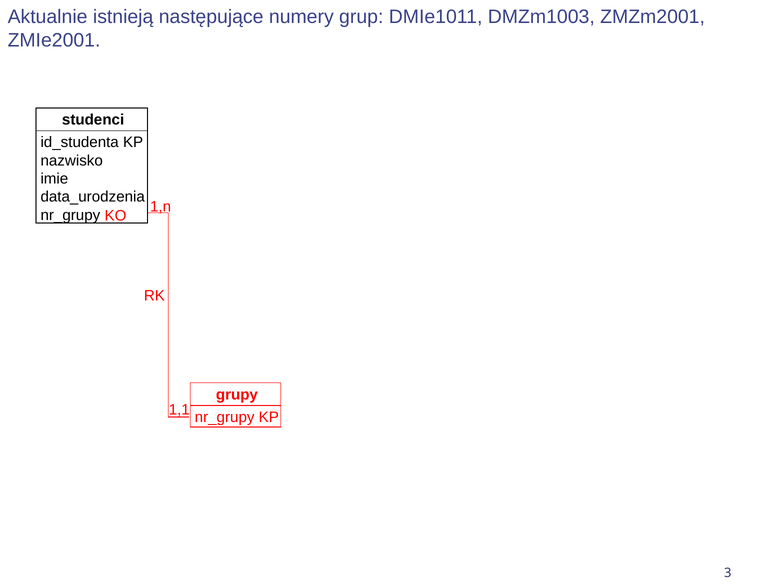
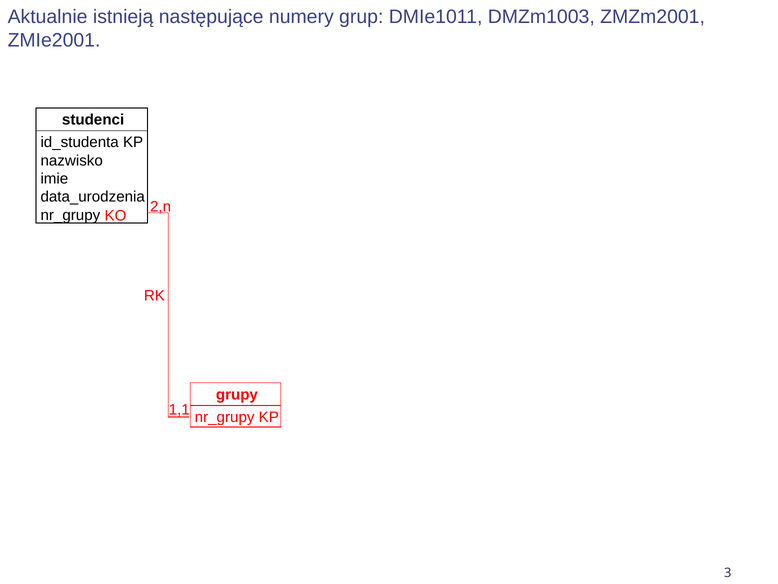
1,n: 1,n -> 2,n
